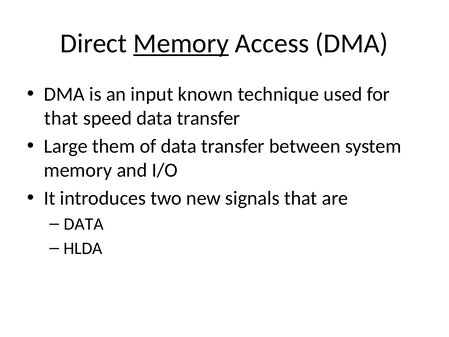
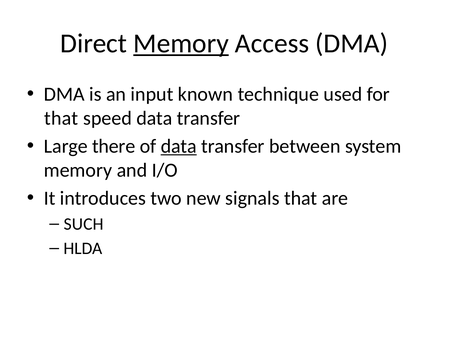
them: them -> there
data at (179, 146) underline: none -> present
DATA at (84, 224): DATA -> SUCH
